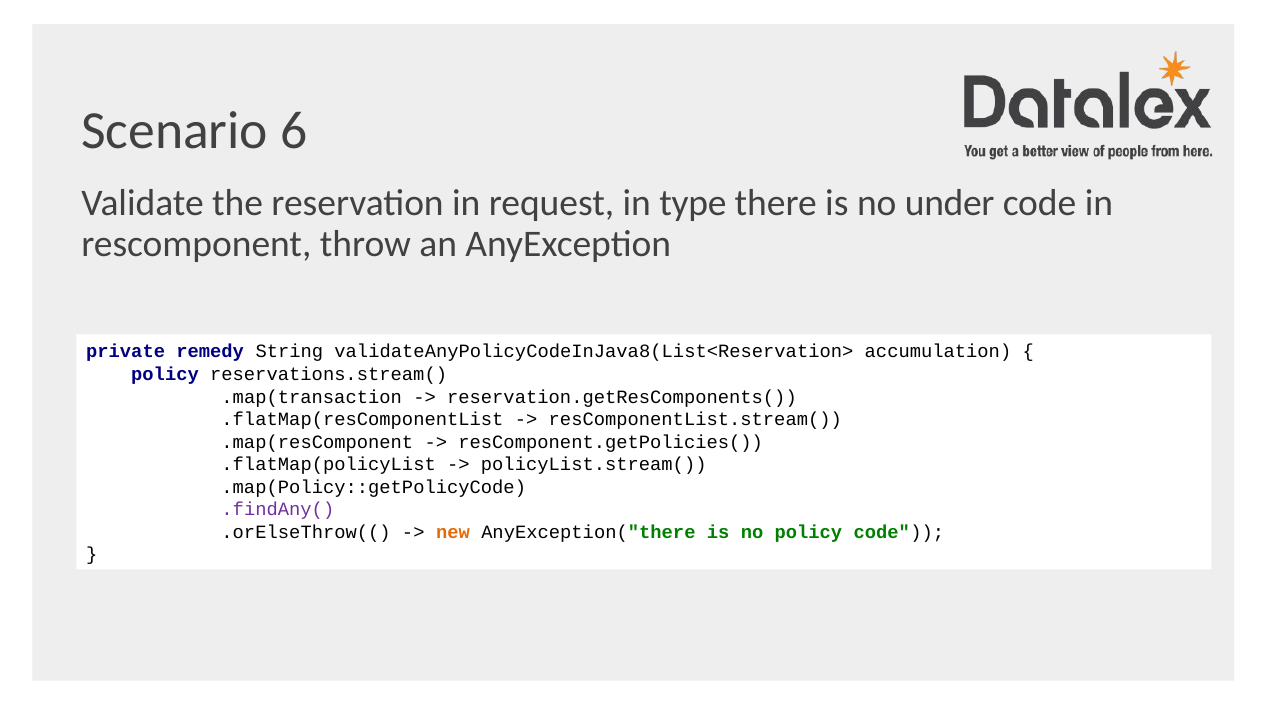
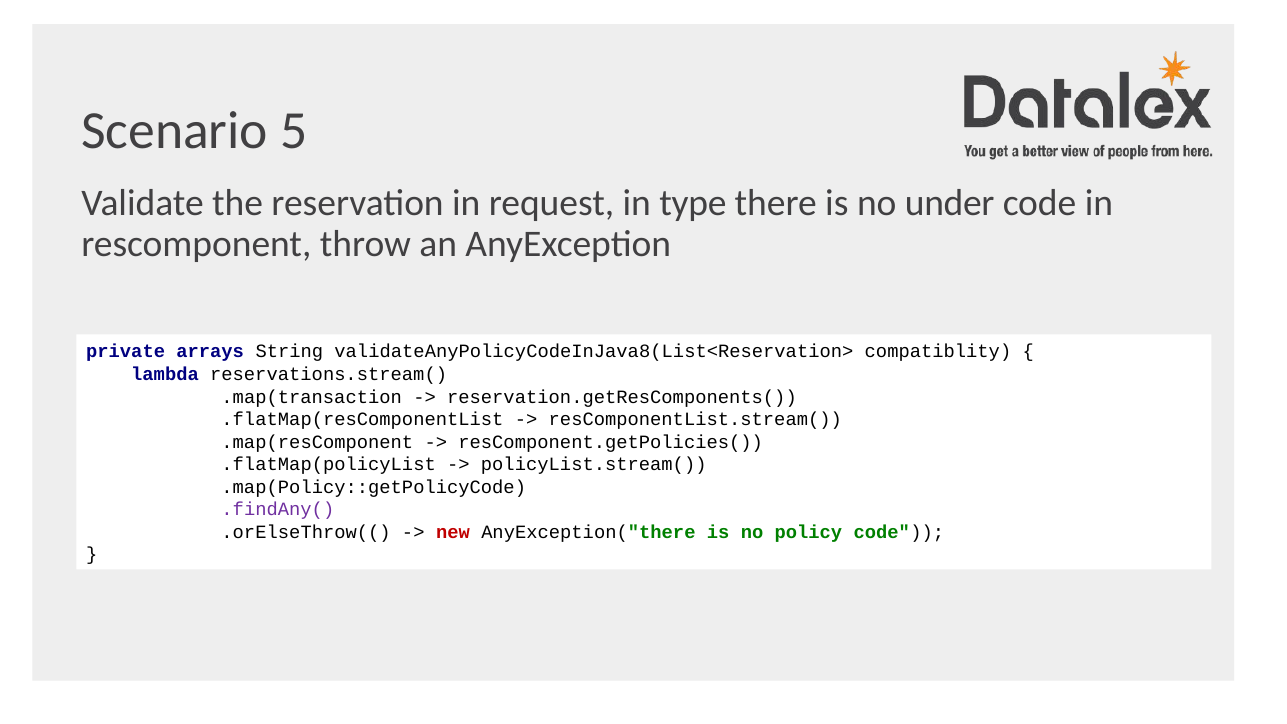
6: 6 -> 5
remedy: remedy -> arrays
accumulation: accumulation -> compatiblity
policy at (165, 374): policy -> lambda
new colour: orange -> red
